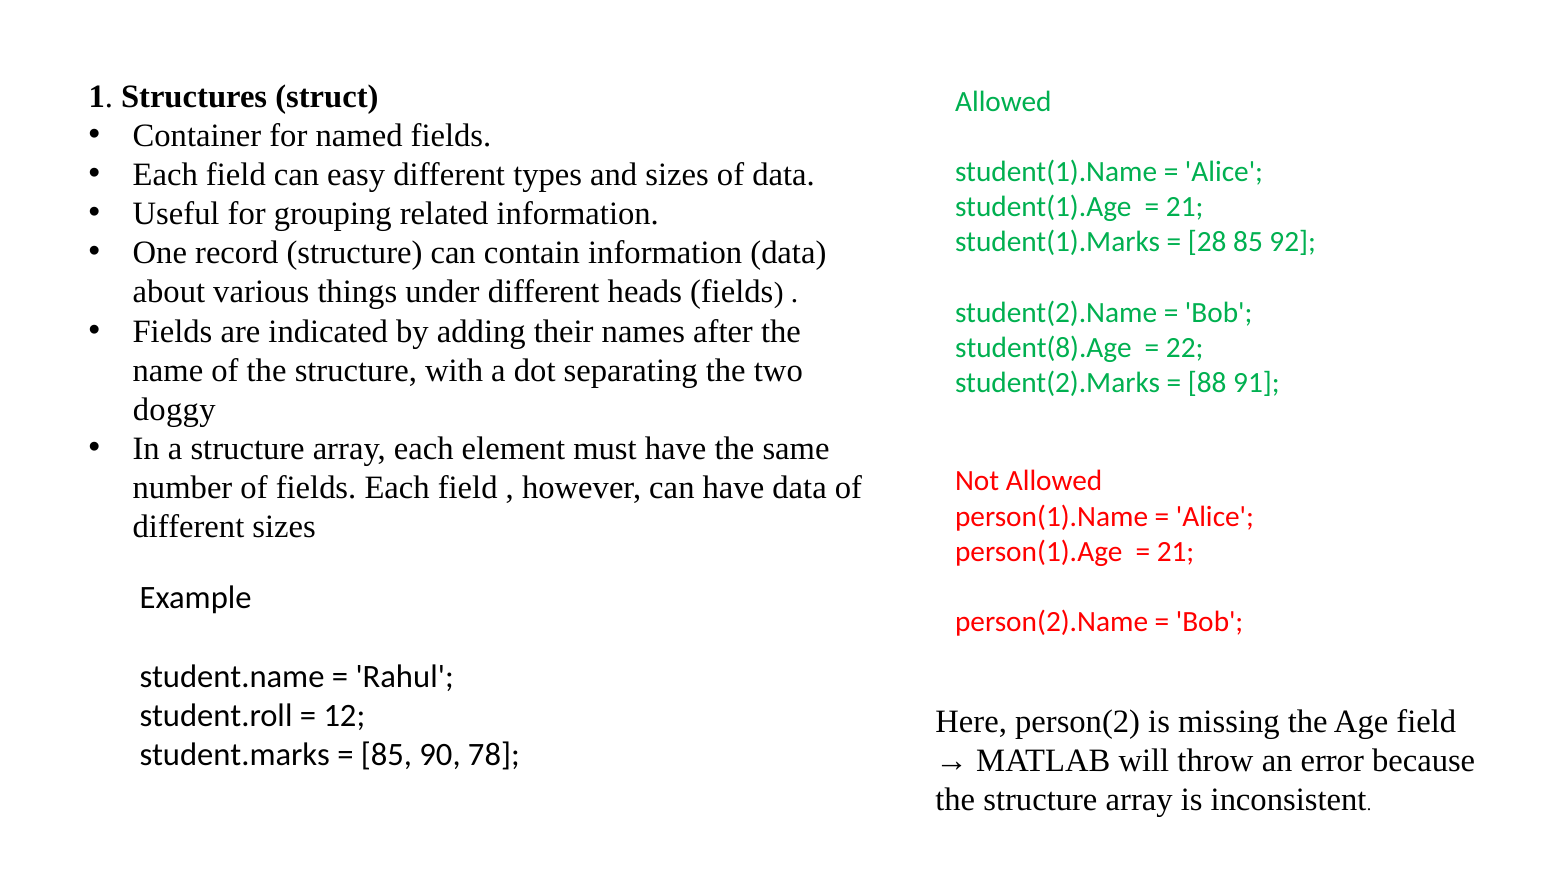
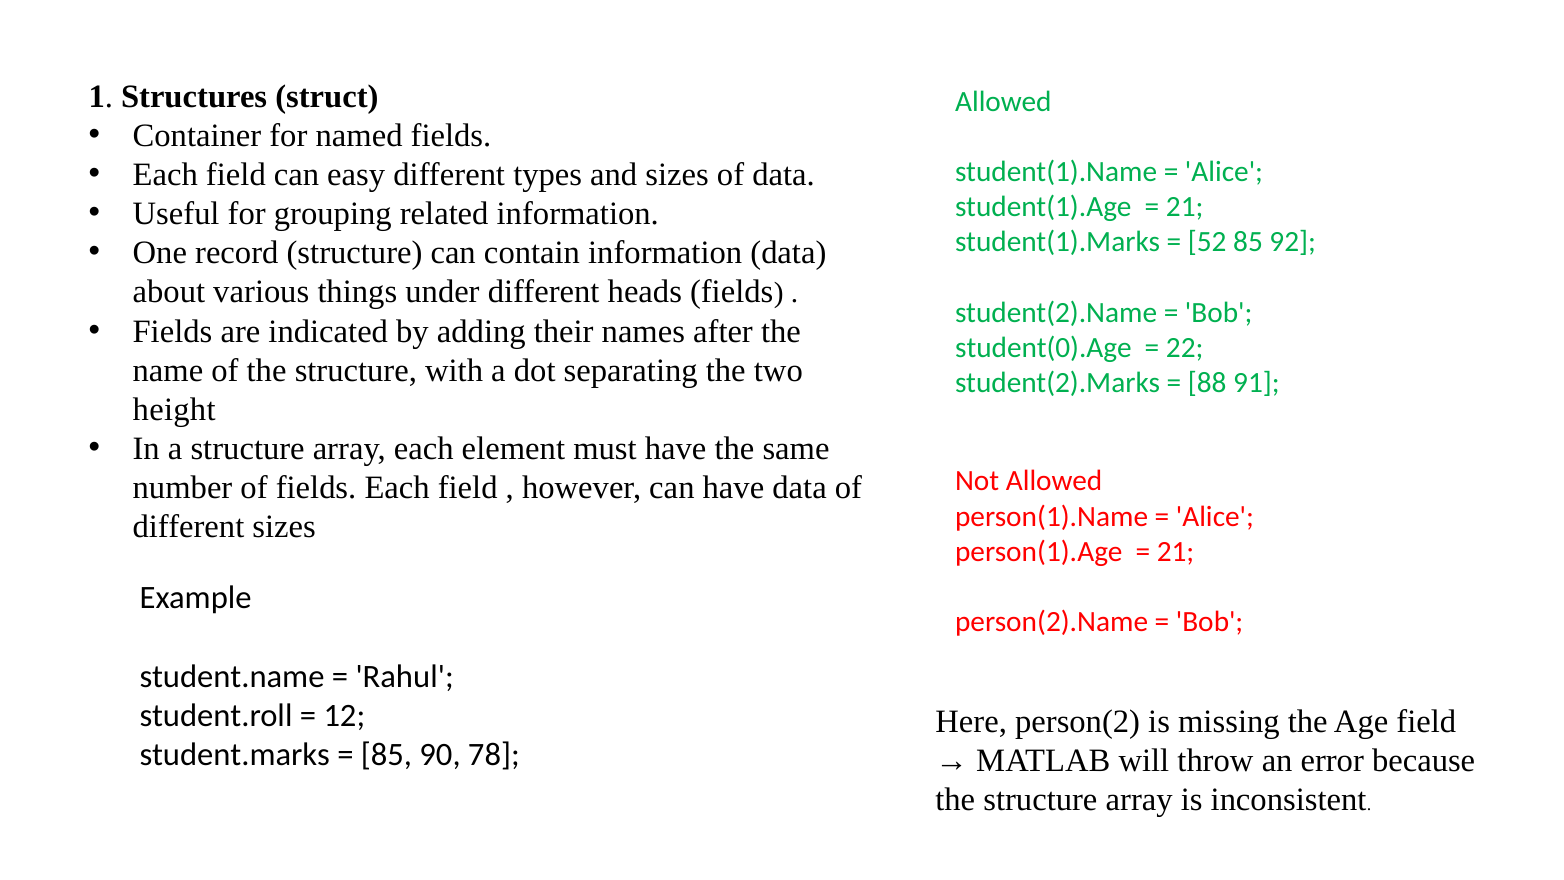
28: 28 -> 52
student(8).Age: student(8).Age -> student(0).Age
doggy: doggy -> height
